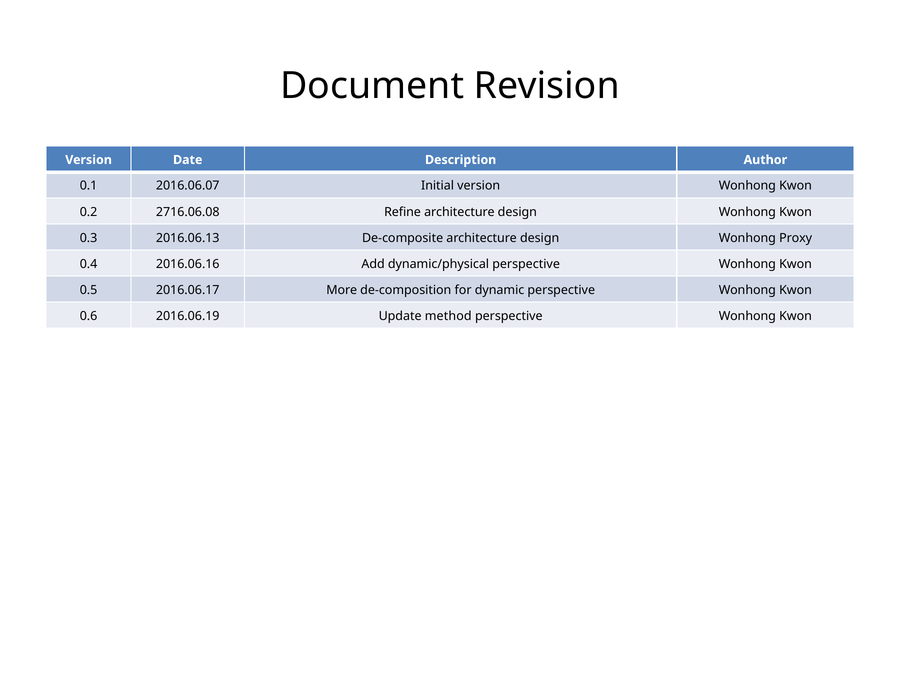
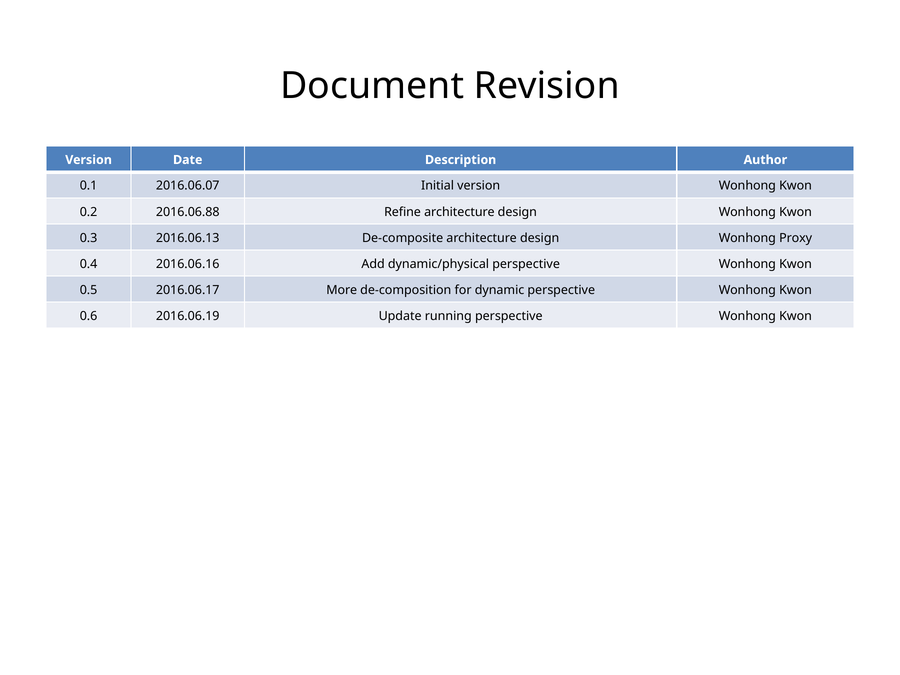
2716.06.08: 2716.06.08 -> 2016.06.88
method: method -> running
